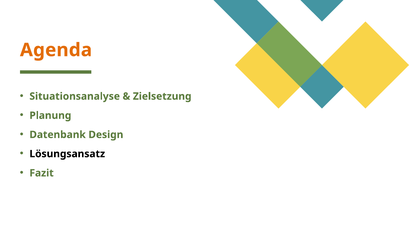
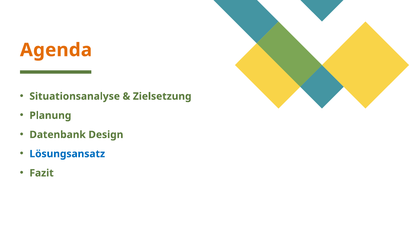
Lösungsansatz colour: black -> blue
